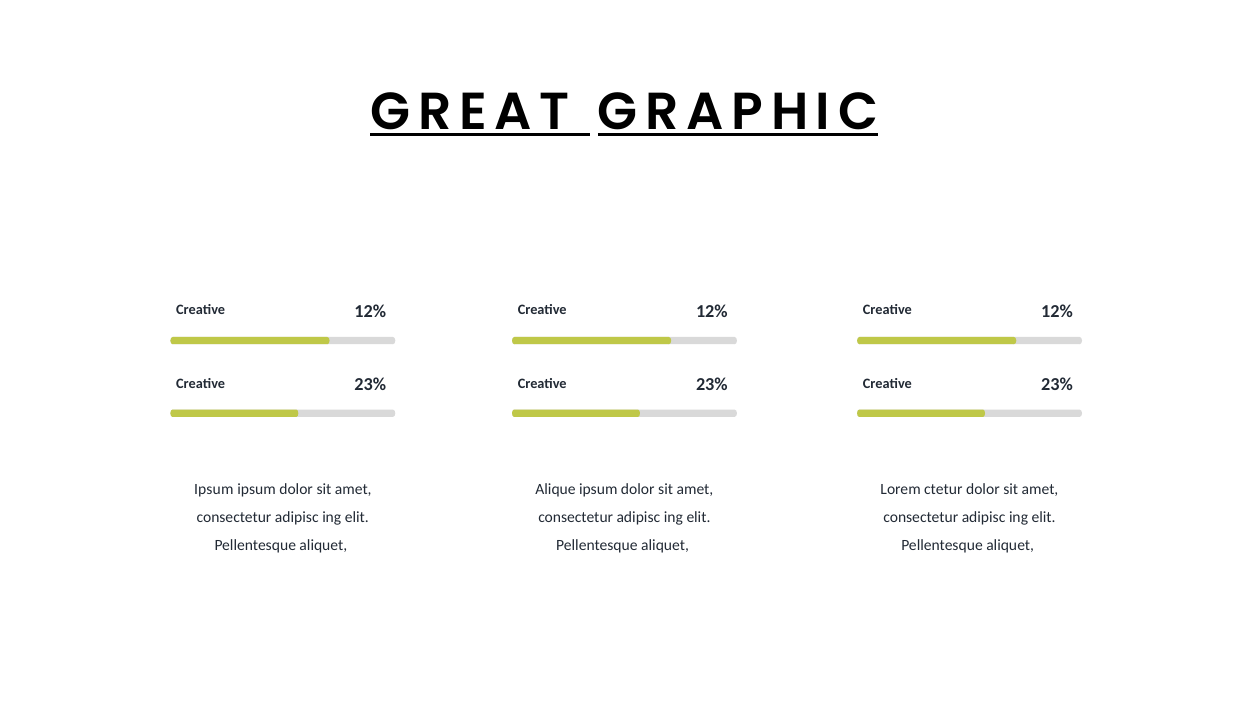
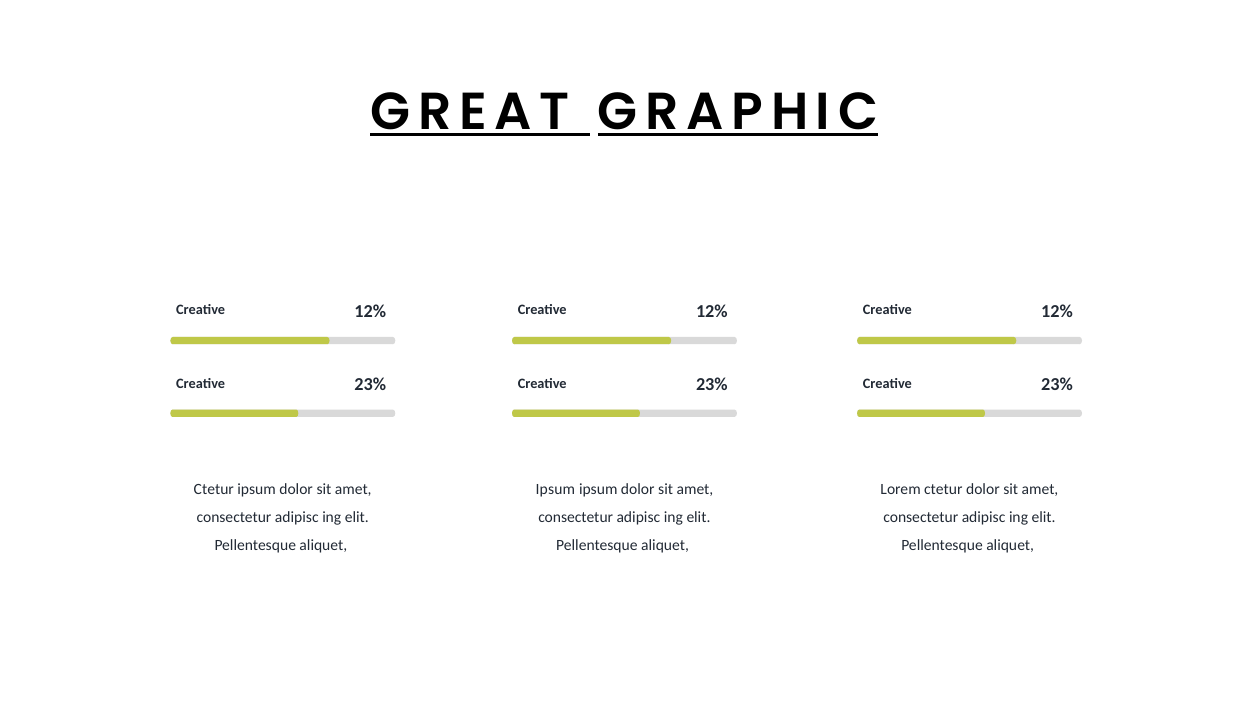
Ipsum at (214, 489): Ipsum -> Ctetur
Alique at (555, 489): Alique -> Ipsum
